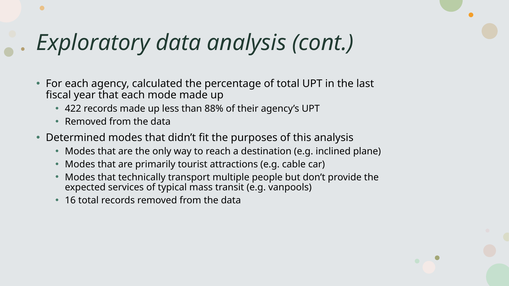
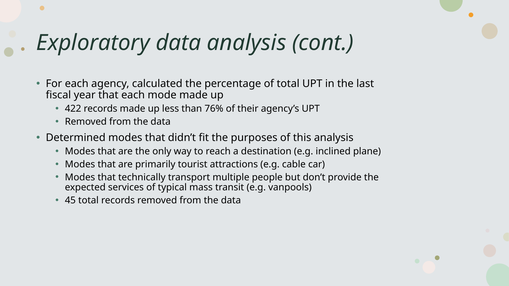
88%: 88% -> 76%
16: 16 -> 45
